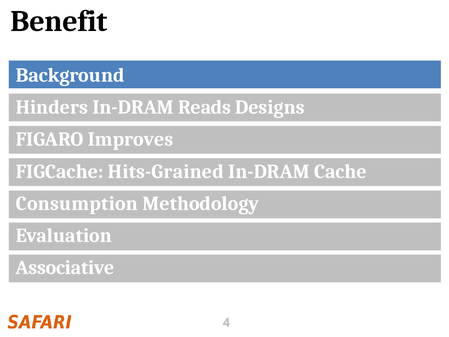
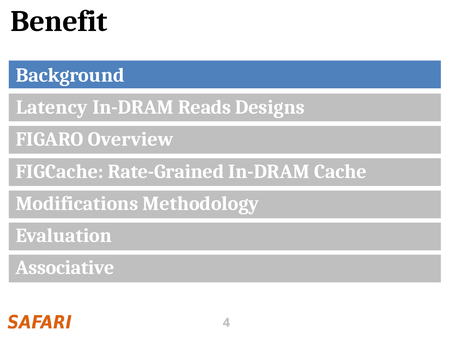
Hinders: Hinders -> Latency
Improves: Improves -> Overview
Hits-Grained: Hits-Grained -> Rate-Grained
Consumption: Consumption -> Modifications
